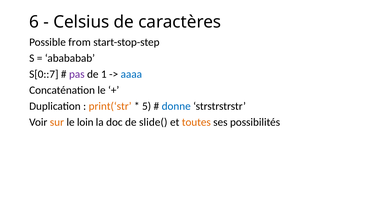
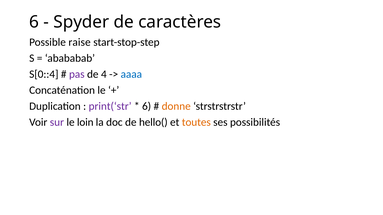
Celsius: Celsius -> Spyder
from: from -> raise
S[0::7: S[0::7 -> S[0::4
1: 1 -> 4
print(‘str colour: orange -> purple
5 at (147, 106): 5 -> 6
donne colour: blue -> orange
sur colour: orange -> purple
slide(: slide( -> hello(
